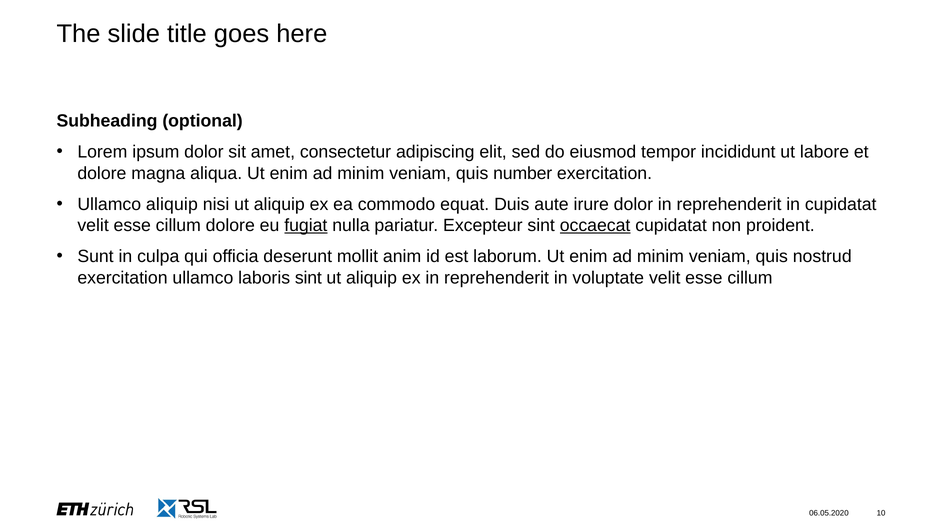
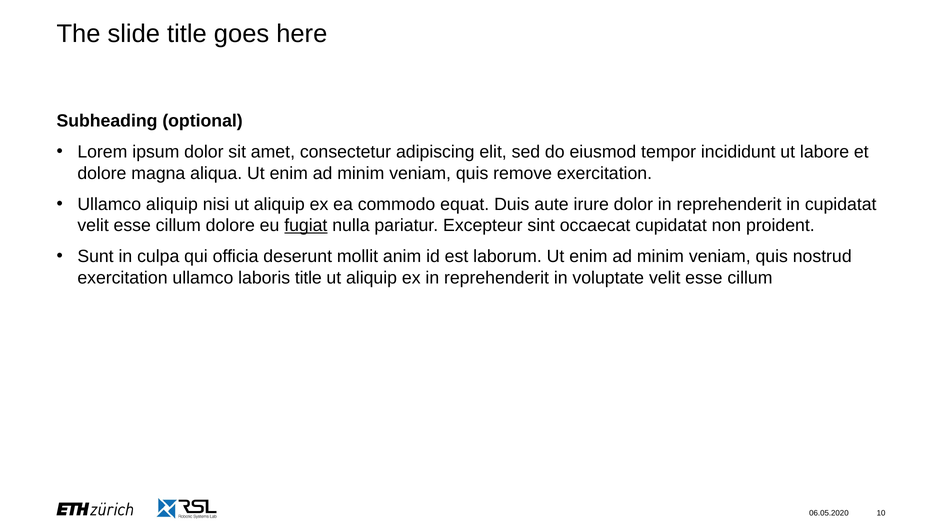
number: number -> remove
occaecat underline: present -> none
laboris sint: sint -> title
